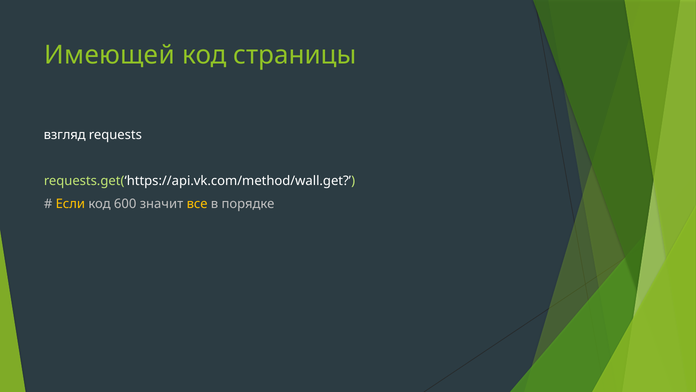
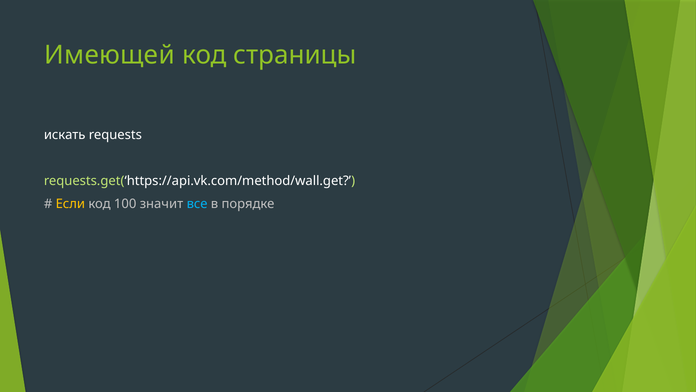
взгляд: взгляд -> искать
600: 600 -> 100
все colour: yellow -> light blue
